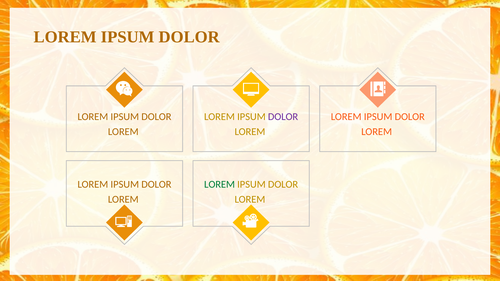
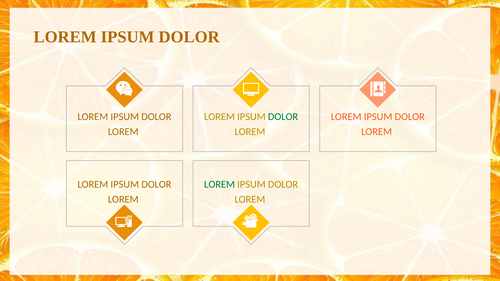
DOLOR at (283, 117) colour: purple -> green
